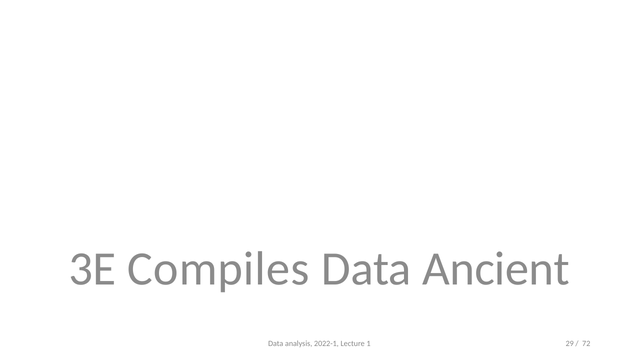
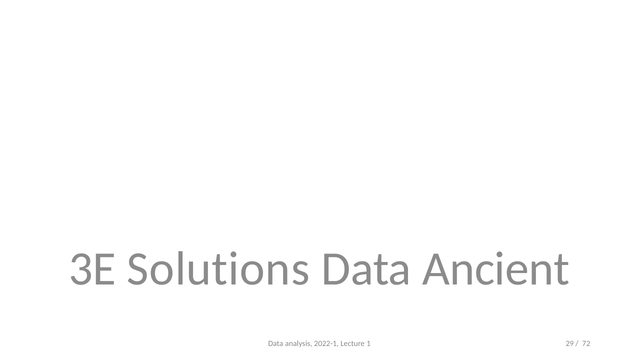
Compiles: Compiles -> Solutions
